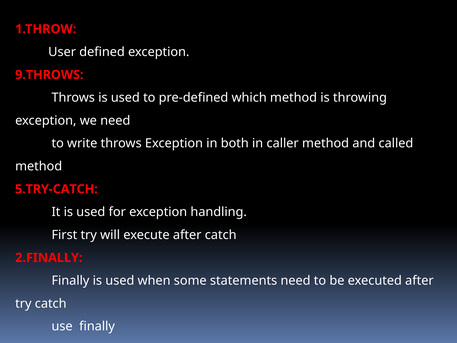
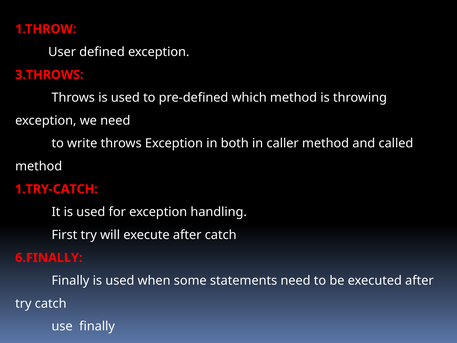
9.THROWS: 9.THROWS -> 3.THROWS
5.TRY-CATCH: 5.TRY-CATCH -> 1.TRY-CATCH
2.FINALLY: 2.FINALLY -> 6.FINALLY
